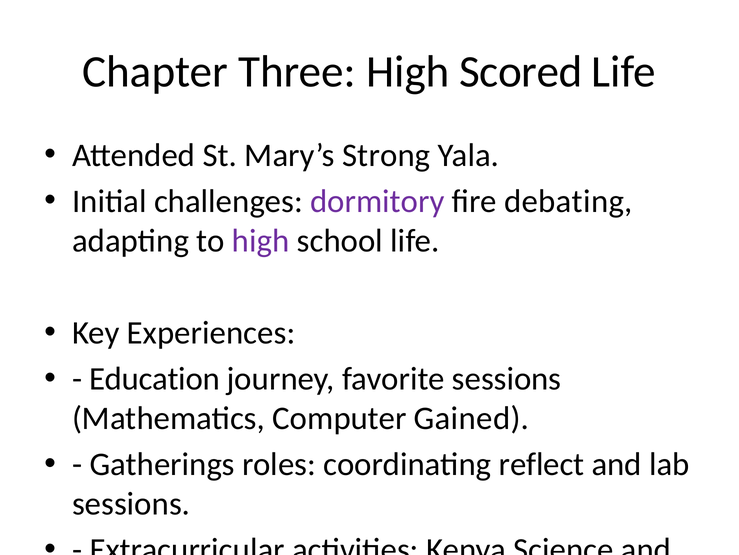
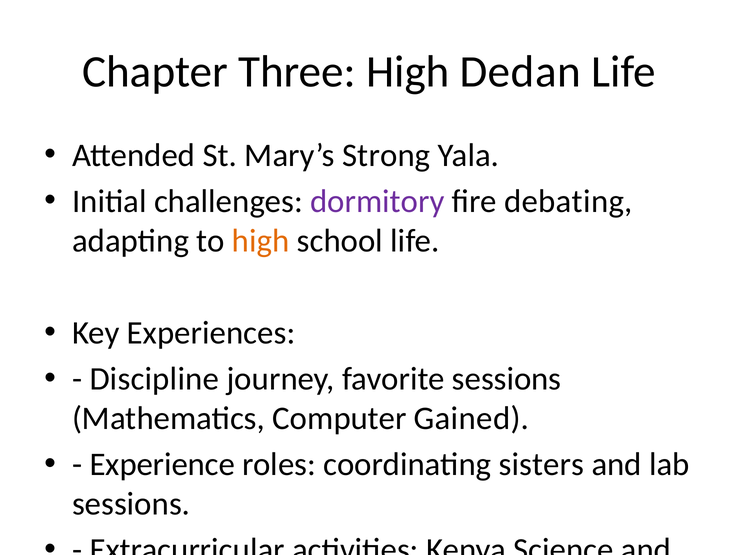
Scored: Scored -> Dedan
high at (261, 240) colour: purple -> orange
Education at (154, 378): Education -> Discipline
Gatherings: Gatherings -> Experience
reflect: reflect -> sisters
